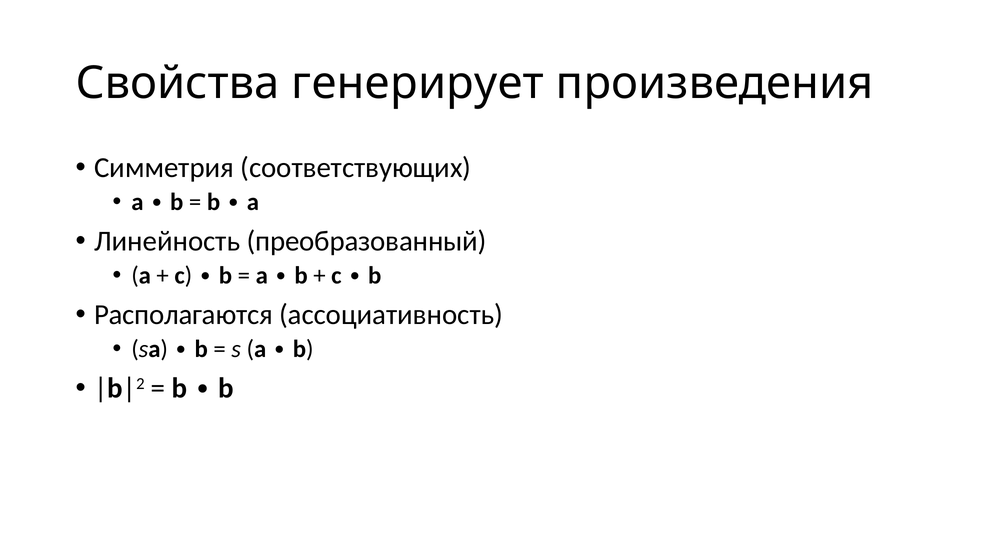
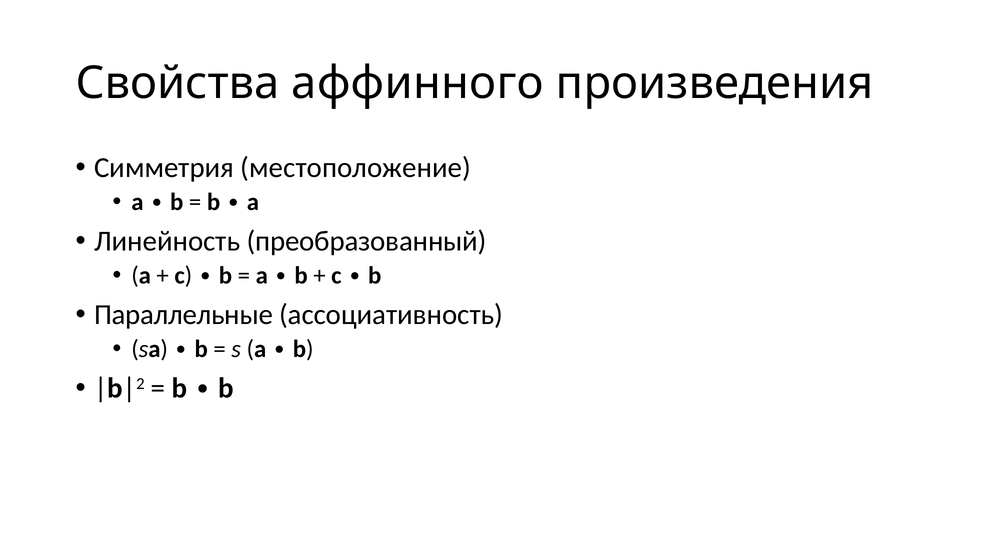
генерирует: генерирует -> аффинного
соответствующих: соответствующих -> местоположение
Располагаются: Располагаются -> Параллельные
